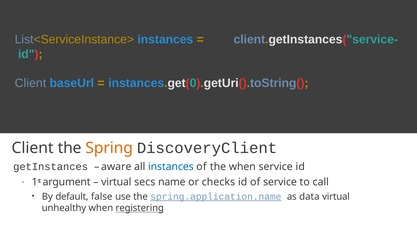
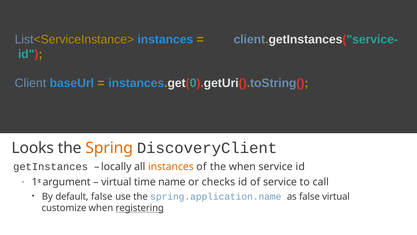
Client at (33, 148): Client -> Looks
aware: aware -> locally
instances at (171, 167) colour: blue -> orange
secs: secs -> time
spring.application.name underline: present -> none
as data: data -> false
unhealthy: unhealthy -> customize
